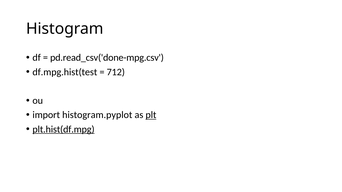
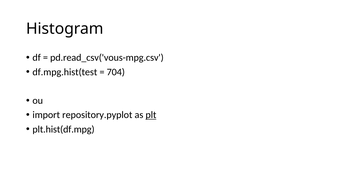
pd.read_csv('done-mpg.csv: pd.read_csv('done-mpg.csv -> pd.read_csv('vous-mpg.csv
712: 712 -> 704
histogram.pyplot: histogram.pyplot -> repository.pyplot
plt.hist(df.mpg underline: present -> none
